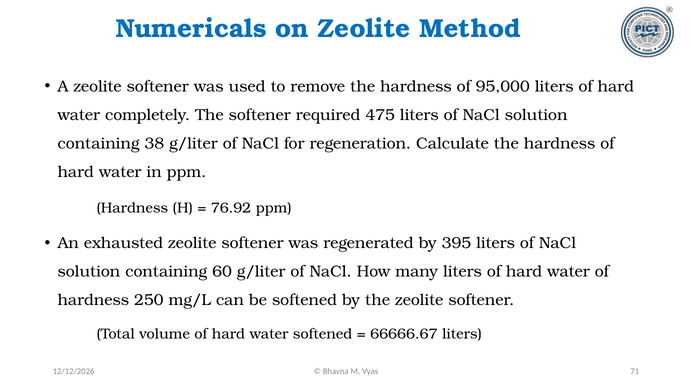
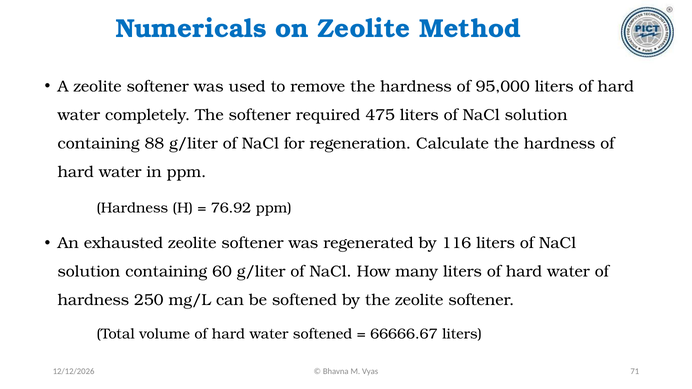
38: 38 -> 88
395: 395 -> 116
